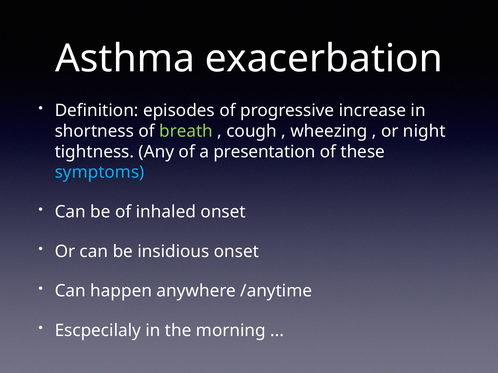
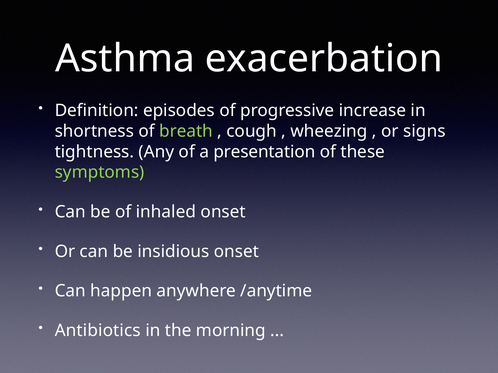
night: night -> signs
symptoms colour: light blue -> light green
Escpecilaly: Escpecilaly -> Antibiotics
